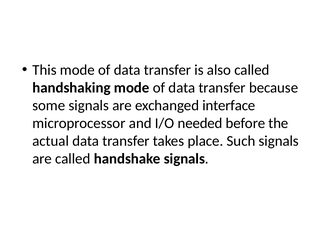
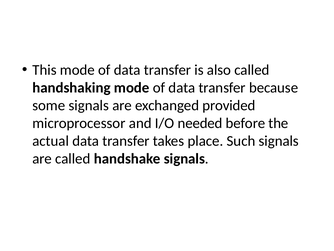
interface: interface -> provided
